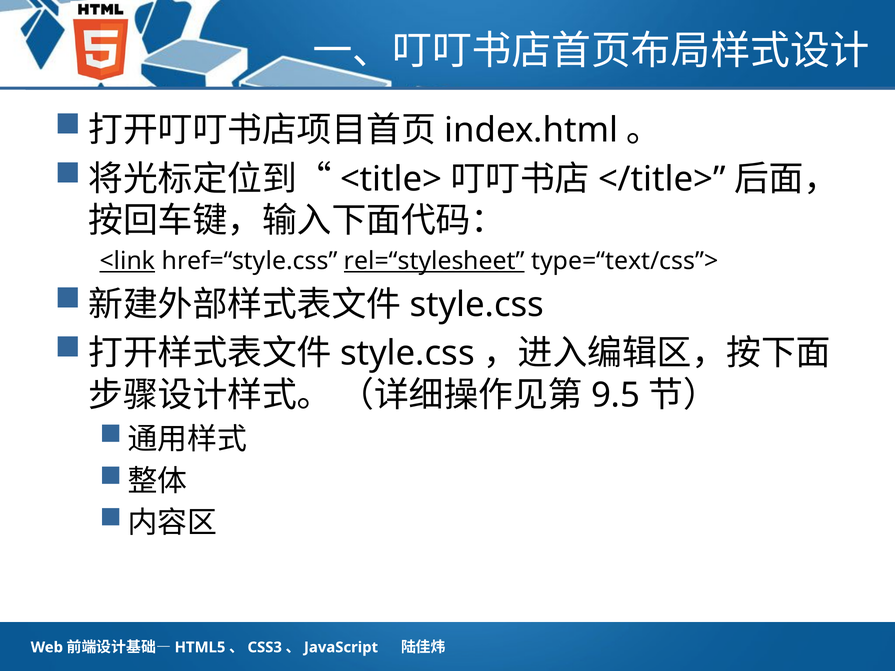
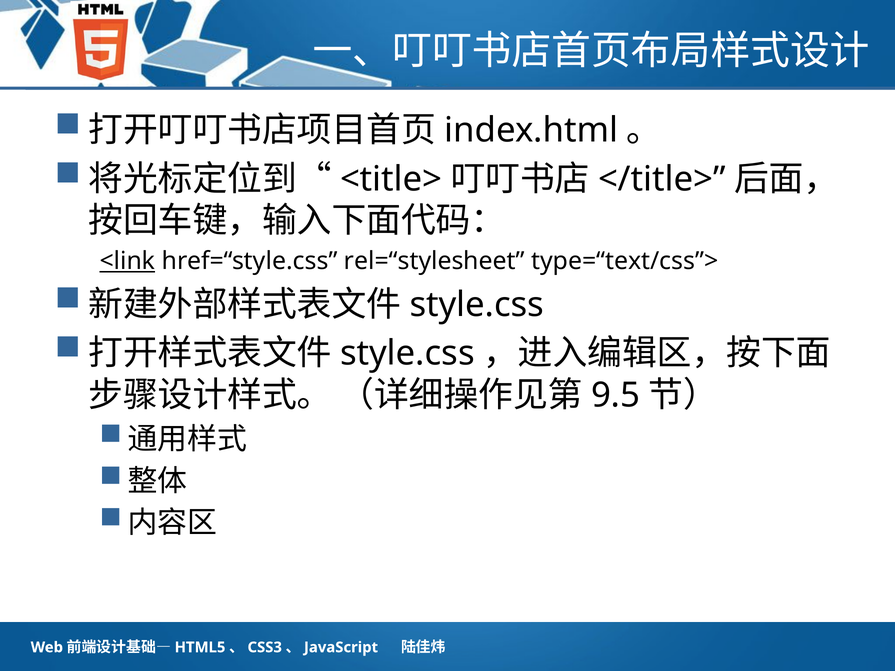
rel=“stylesheet underline: present -> none
